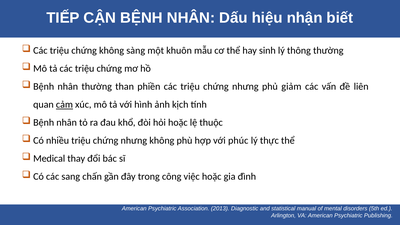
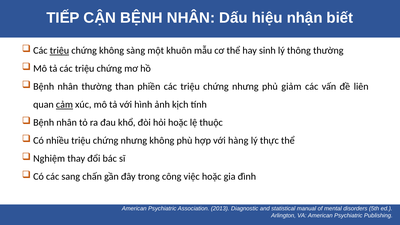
triệu at (59, 51) underline: none -> present
phúc: phúc -> hàng
Medical: Medical -> Nghiệm
